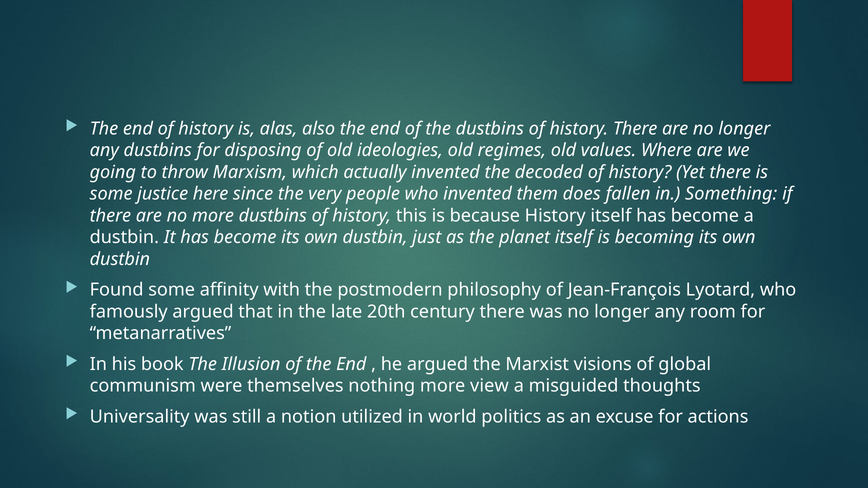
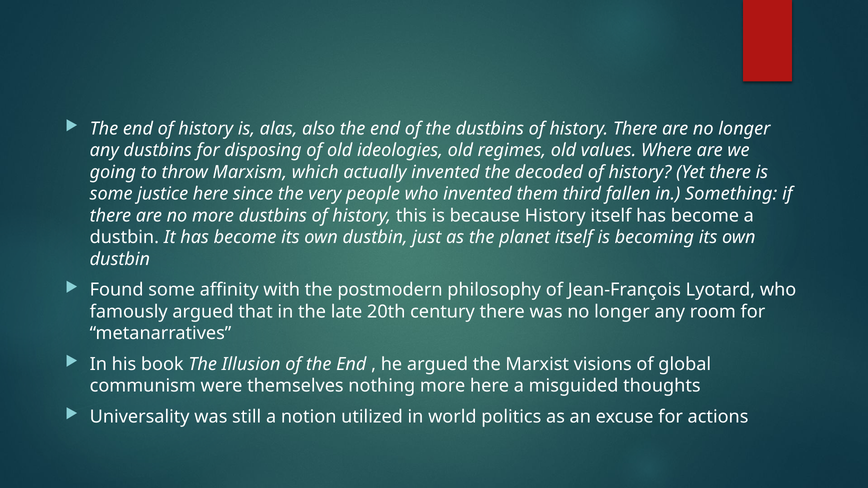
does: does -> third
more view: view -> here
